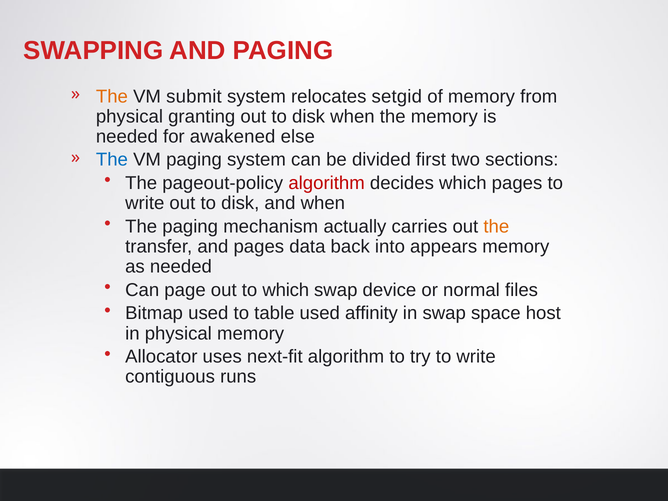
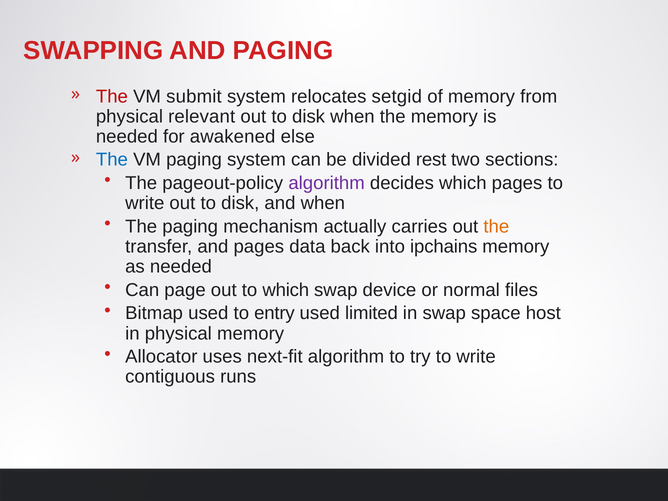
The at (112, 96) colour: orange -> red
granting: granting -> relevant
first: first -> rest
algorithm at (327, 183) colour: red -> purple
appears: appears -> ipchains
table: table -> entry
affinity: affinity -> limited
